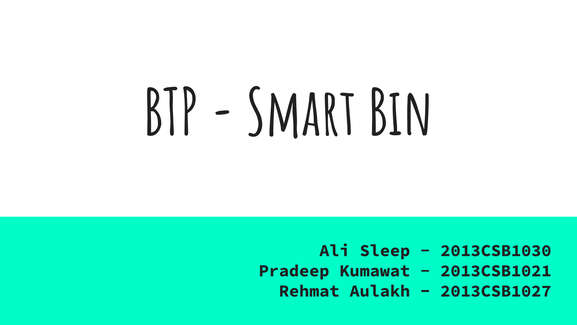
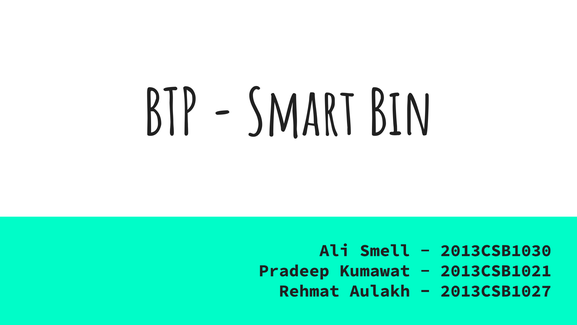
Sleep: Sleep -> Smell
